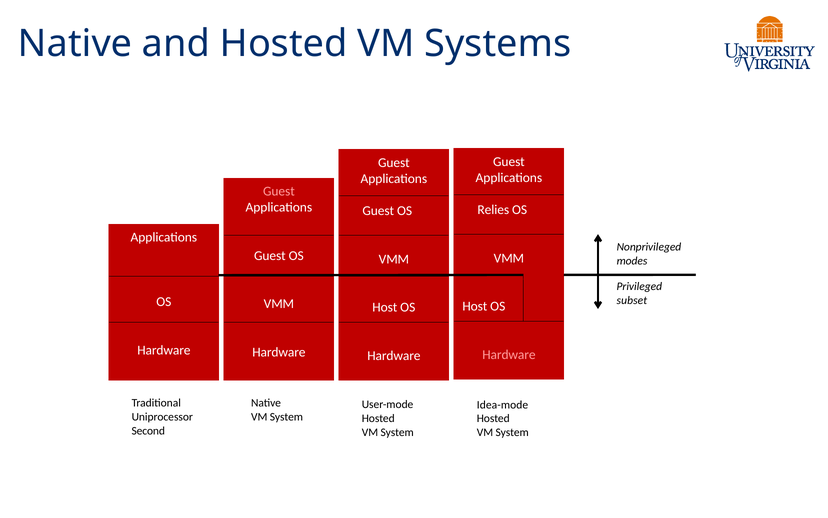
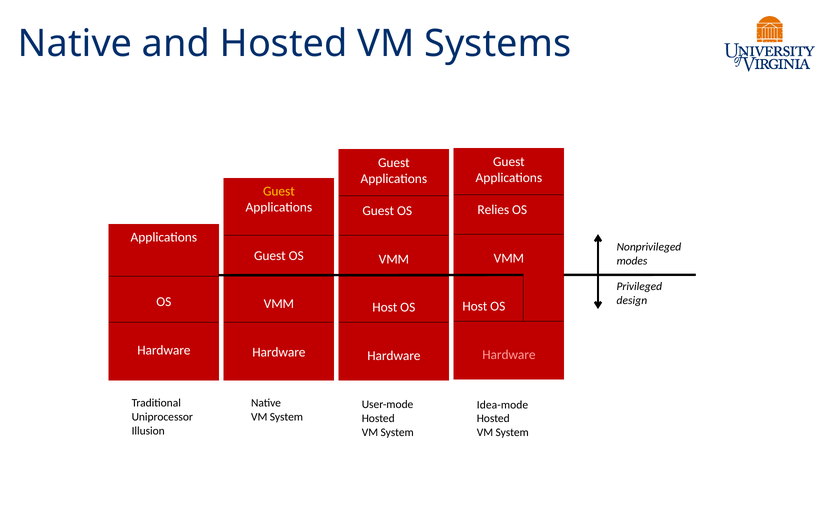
Guest at (279, 191) colour: pink -> yellow
subset: subset -> design
Second: Second -> Illusion
